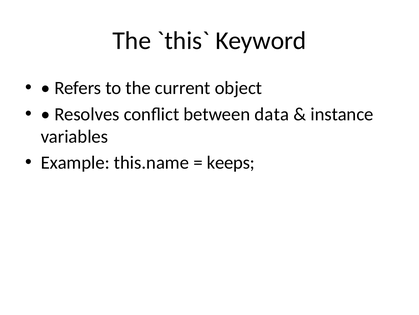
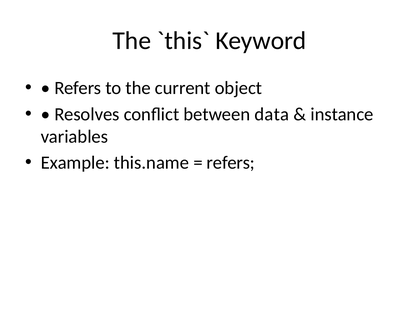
keeps at (231, 162): keeps -> refers
